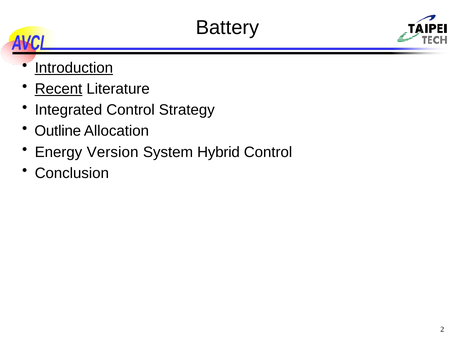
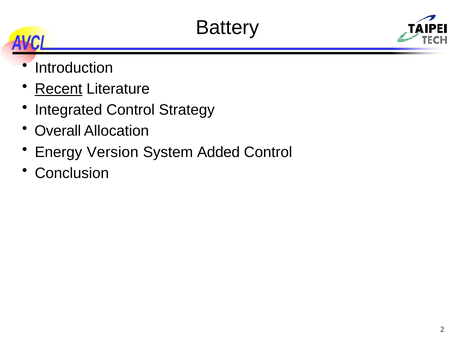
Introduction underline: present -> none
Outline: Outline -> Overall
Hybrid: Hybrid -> Added
